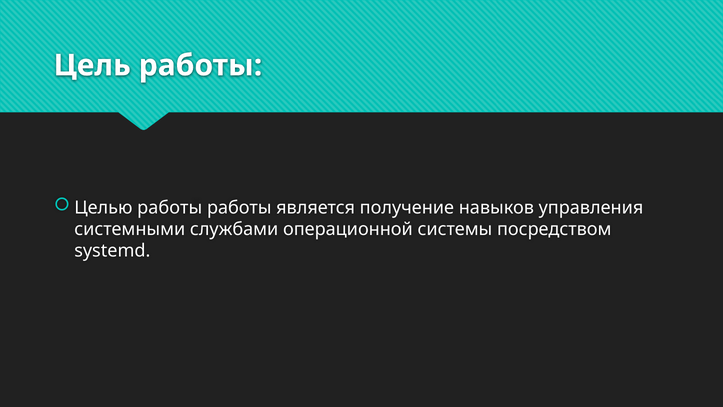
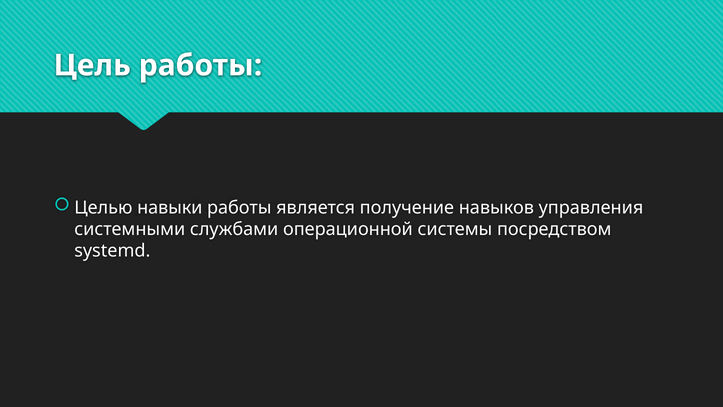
Целью работы: работы -> навыки
